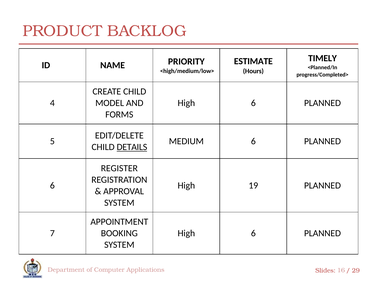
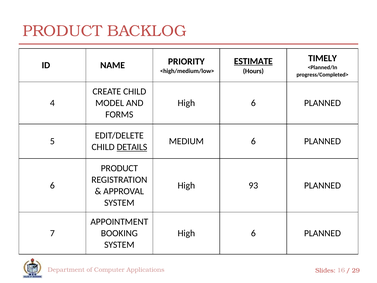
ESTIMATE underline: none -> present
REGISTER at (119, 168): REGISTER -> PRODUCT
19: 19 -> 93
